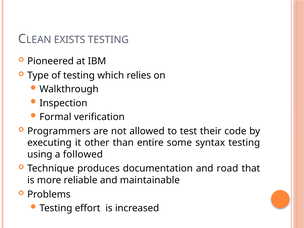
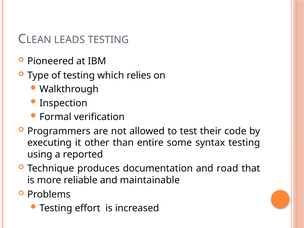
EXISTS: EXISTS -> LEADS
followed: followed -> reported
